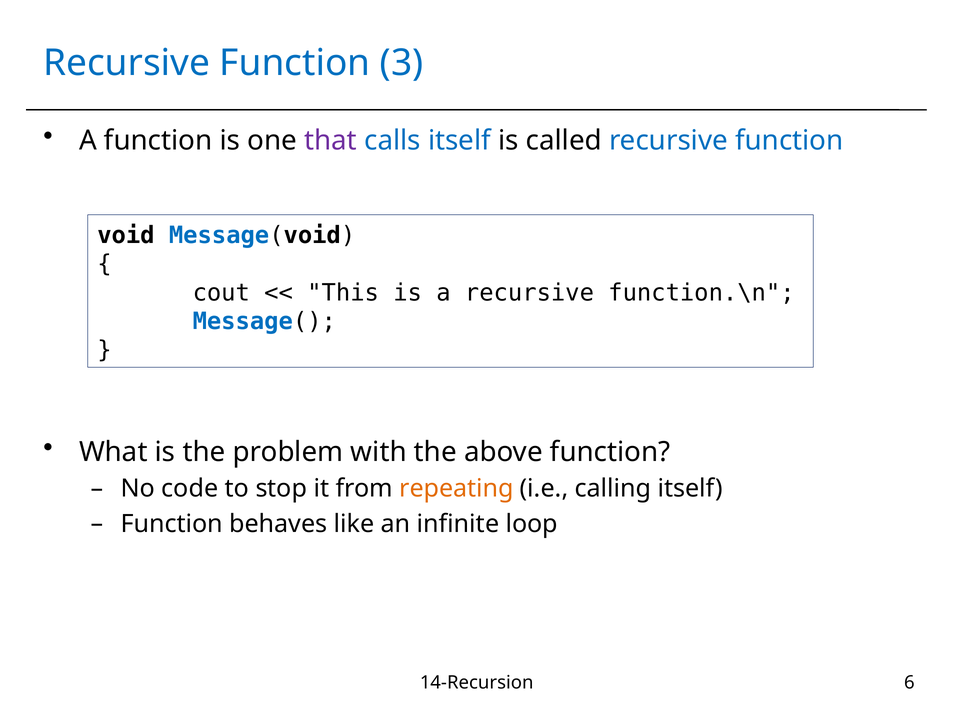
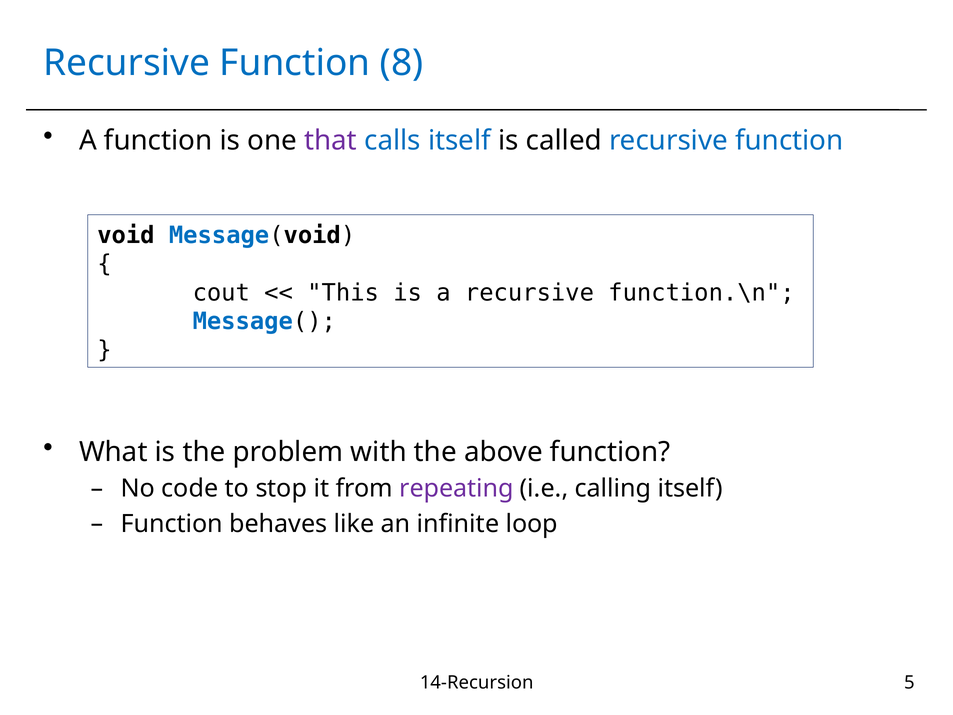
3: 3 -> 8
repeating colour: orange -> purple
6: 6 -> 5
